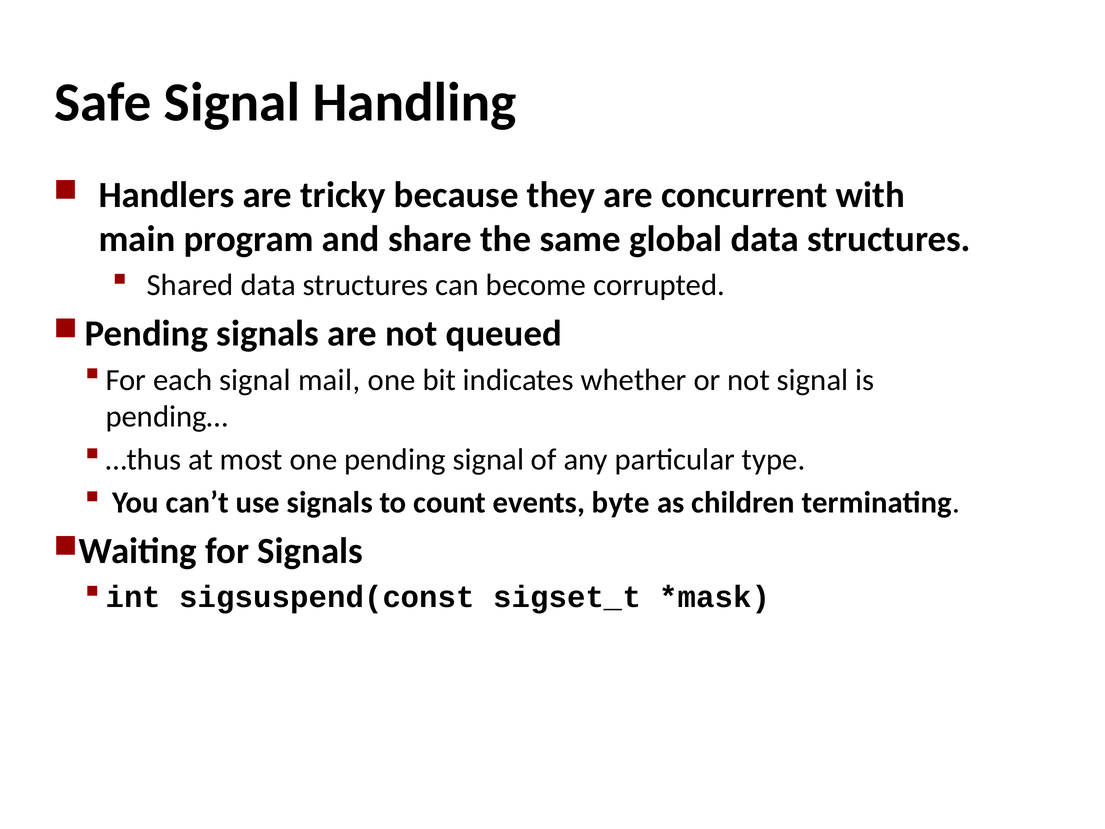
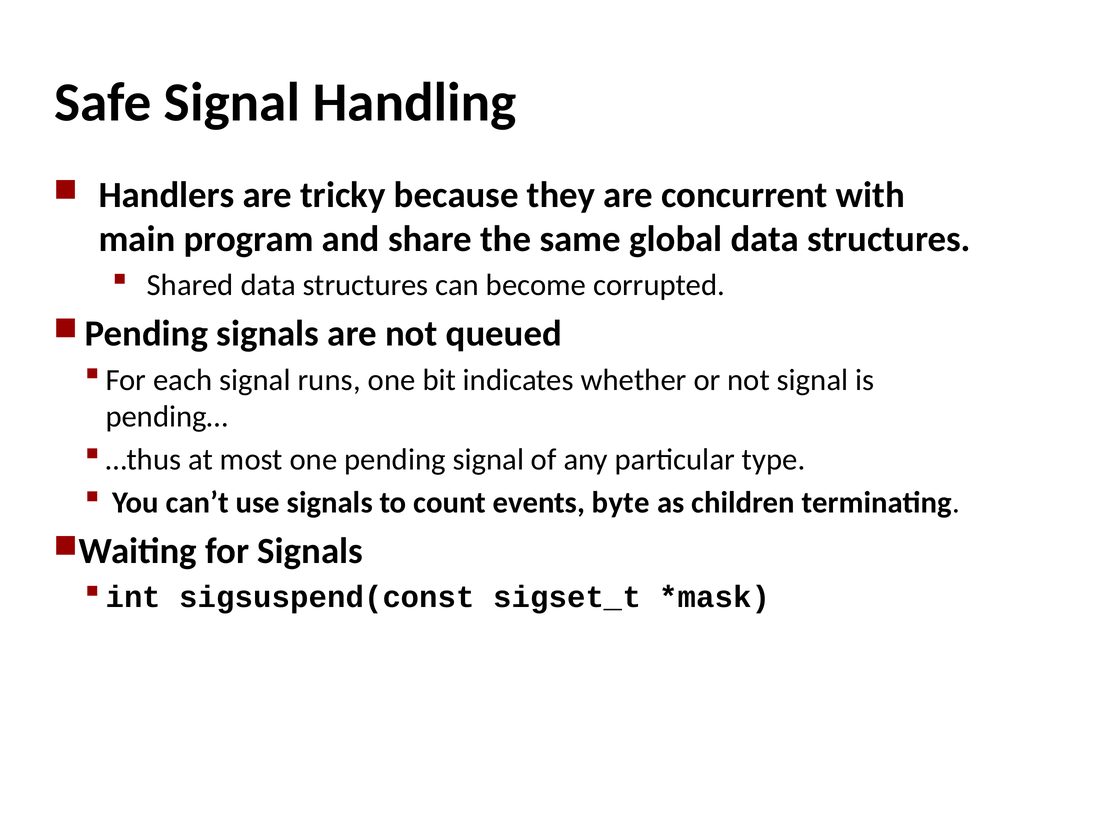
mail: mail -> runs
